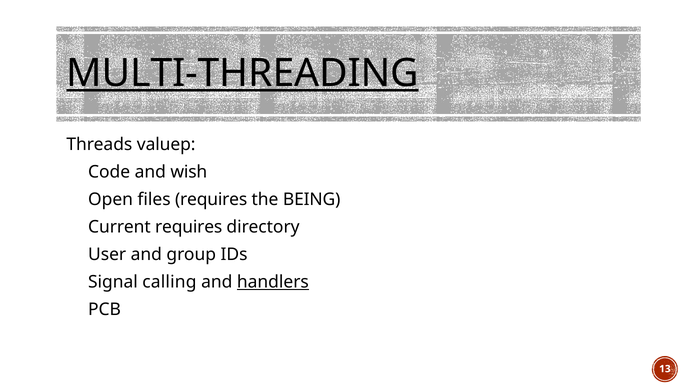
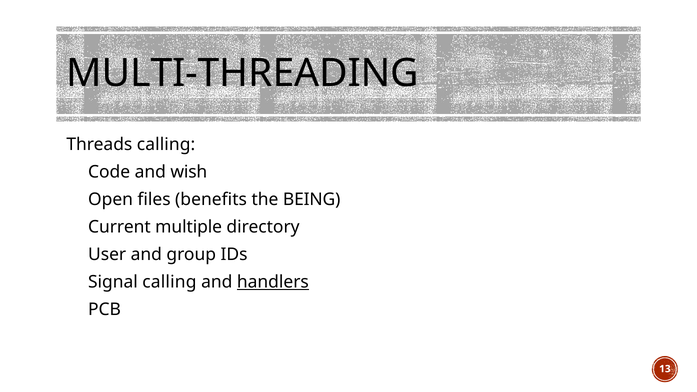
MULTI-THREADING underline: present -> none
Threads valuep: valuep -> calling
files requires: requires -> benefits
requires at (189, 227): requires -> multiple
